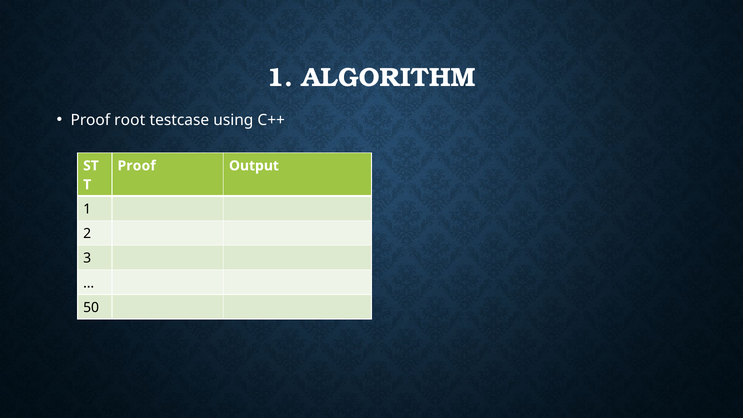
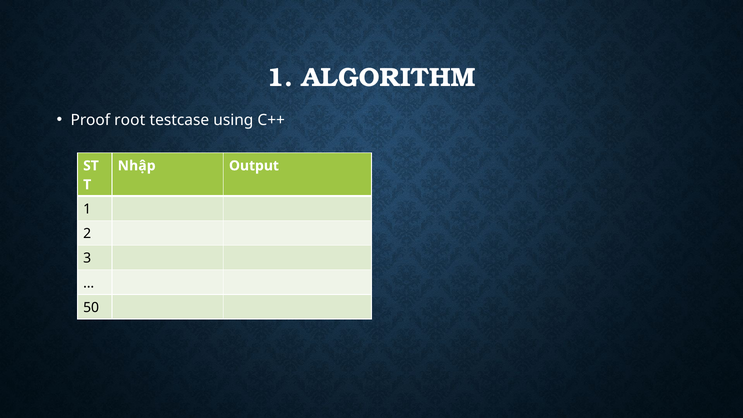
Proof at (137, 166): Proof -> Nhập
